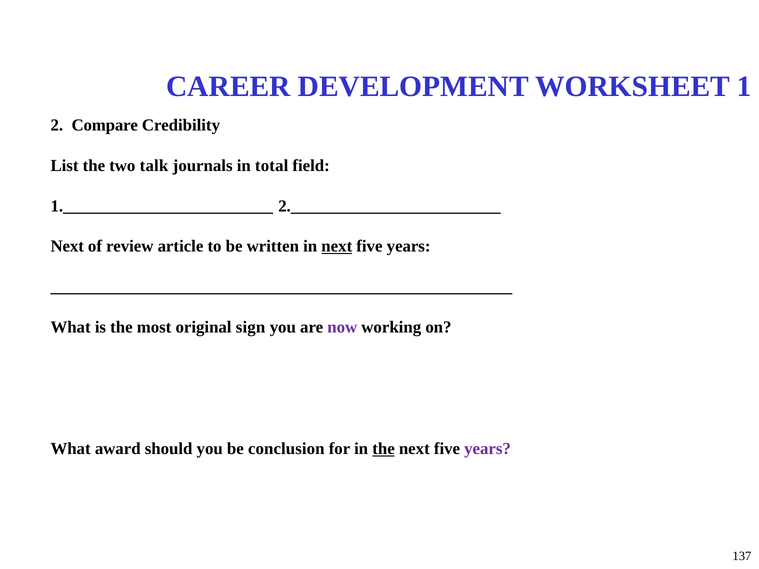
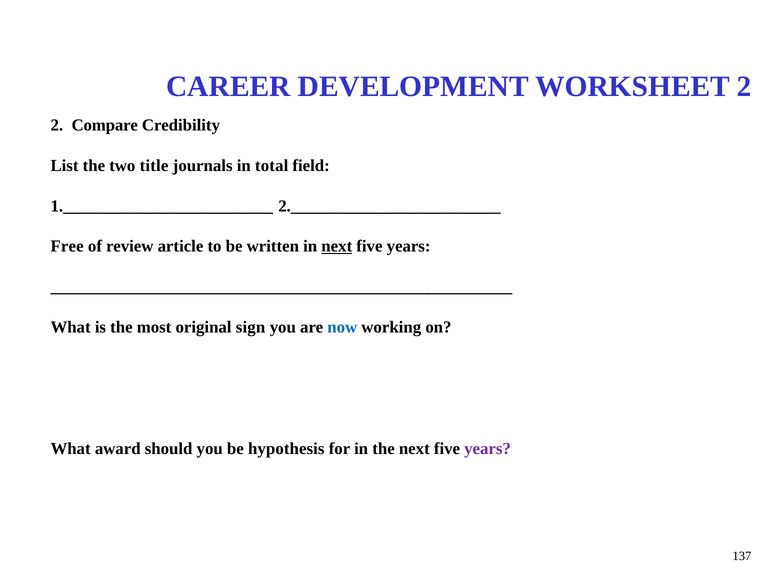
WORKSHEET 1: 1 -> 2
talk: talk -> title
Next at (67, 246): Next -> Free
now colour: purple -> blue
conclusion: conclusion -> hypothesis
the at (384, 449) underline: present -> none
